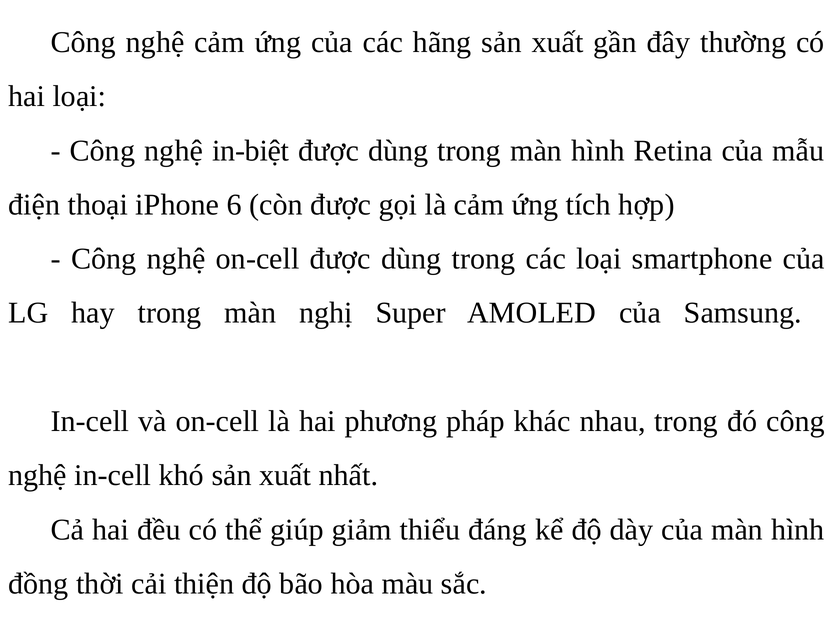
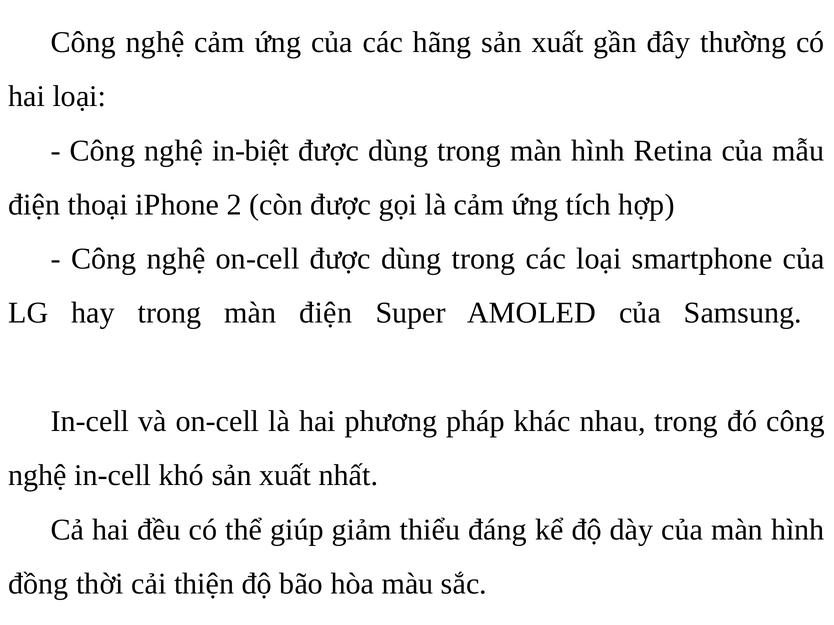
6: 6 -> 2
màn nghị: nghị -> điện
